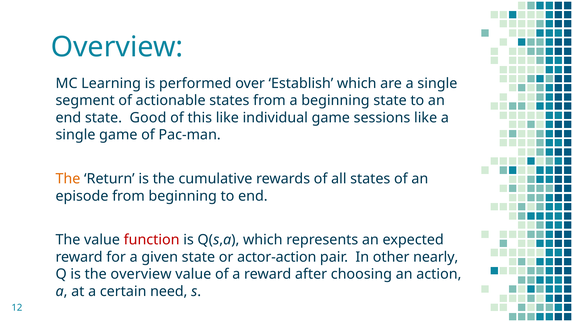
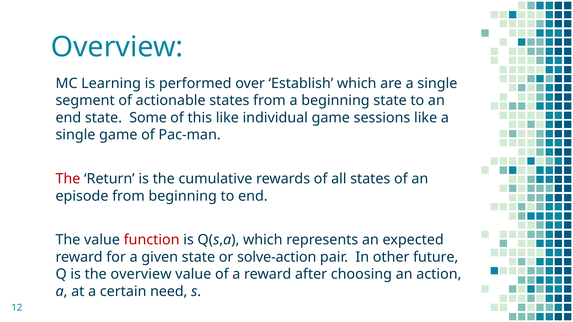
Good: Good -> Some
The at (68, 179) colour: orange -> red
actor-action: actor-action -> solve-action
nearly: nearly -> future
